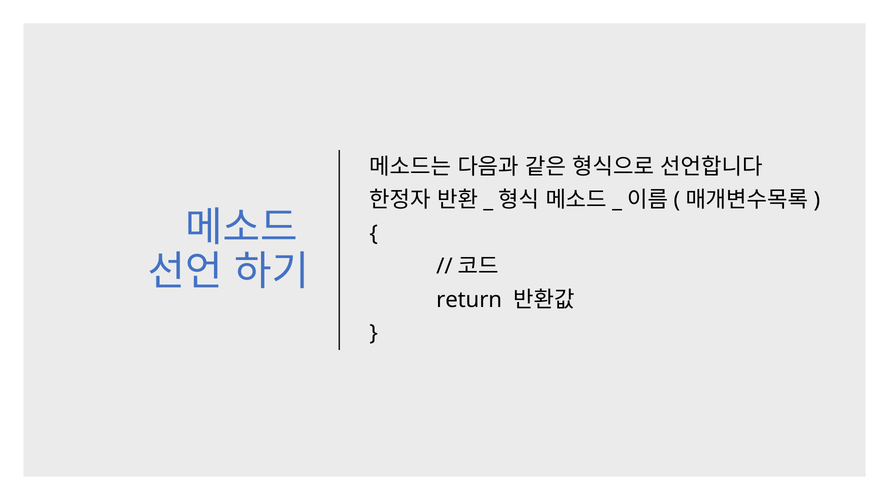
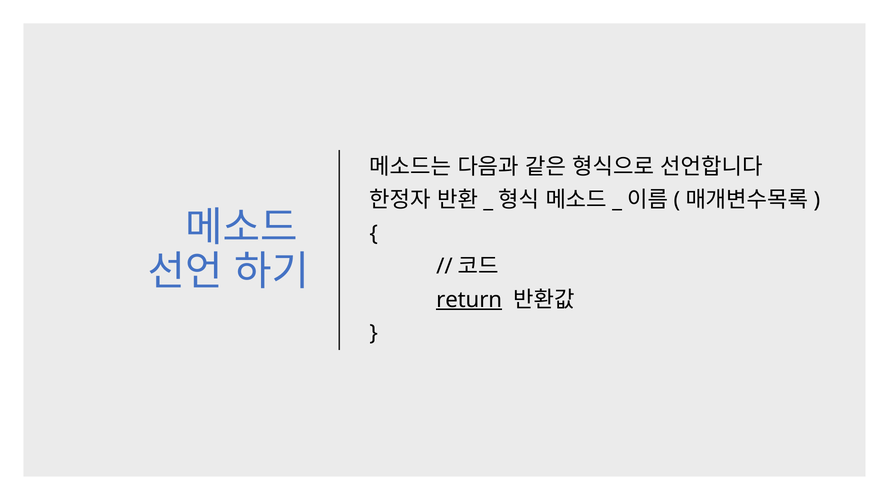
return underline: none -> present
